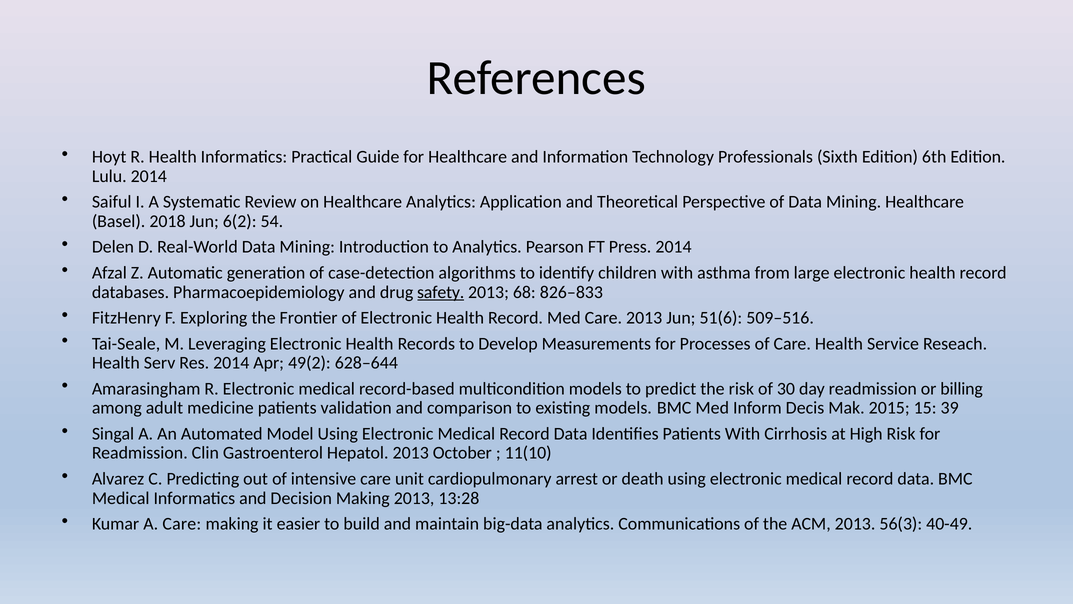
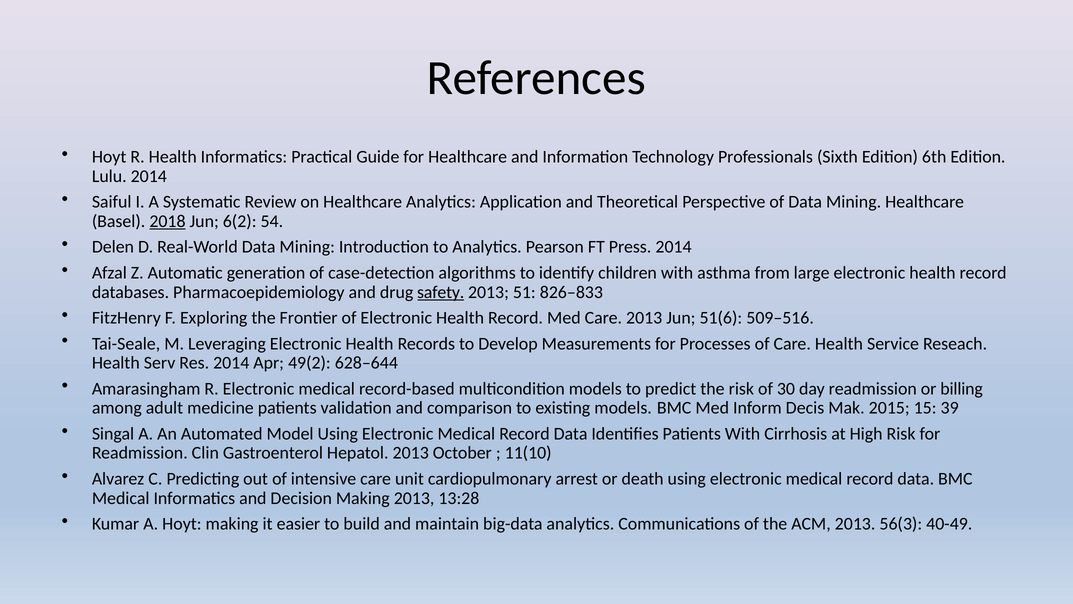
2018 underline: none -> present
68: 68 -> 51
A Care: Care -> Hoyt
